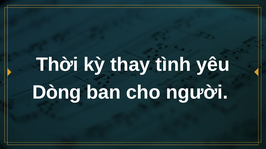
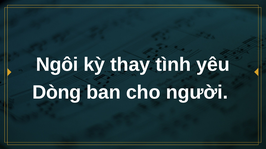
Thời: Thời -> Ngôi
